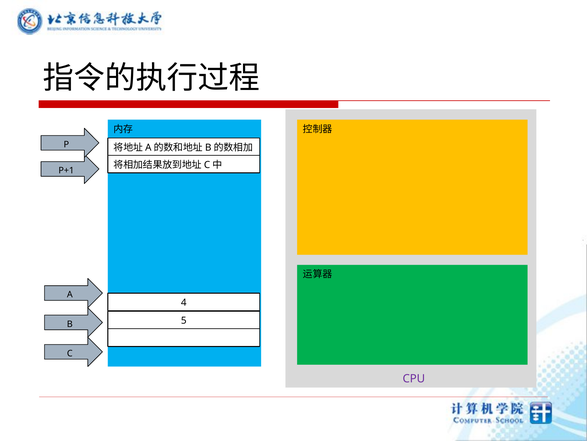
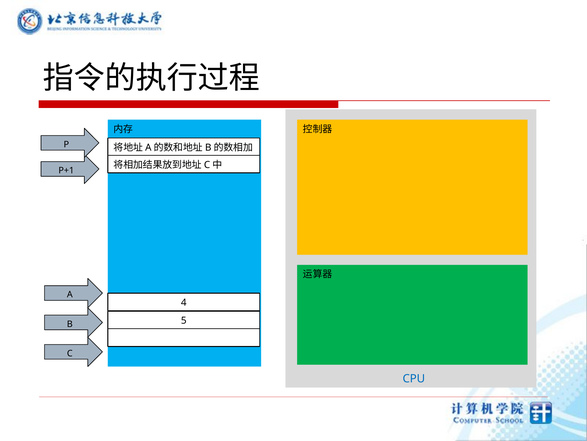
CPU colour: purple -> blue
